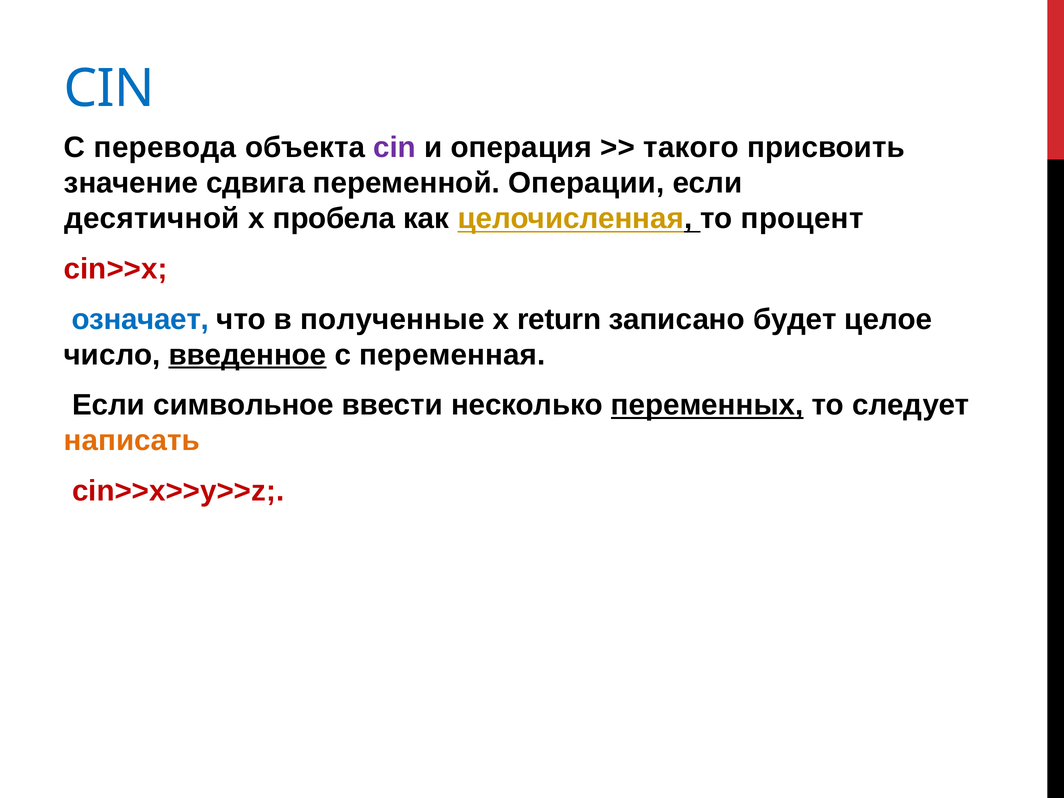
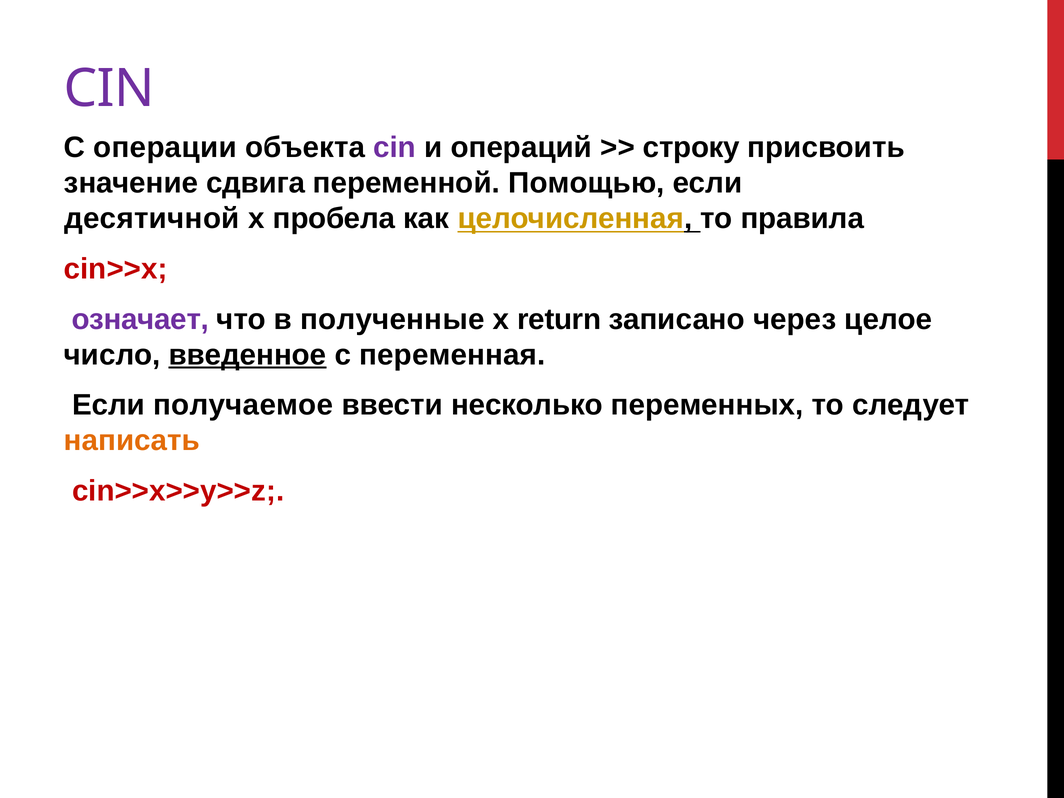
CIN at (109, 89) colour: blue -> purple
перевода: перевода -> операции
операция: операция -> операций
такого: такого -> строку
Операции: Операции -> Помощью
процент: процент -> правила
означает colour: blue -> purple
будет: будет -> через
символьное: символьное -> получаемое
переменных underline: present -> none
